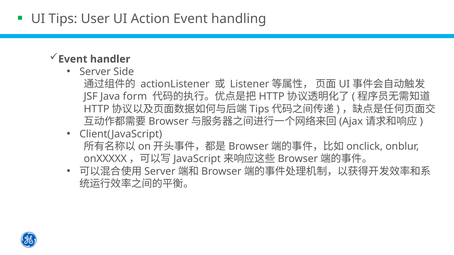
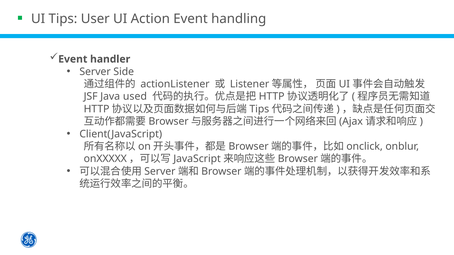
form: form -> used
